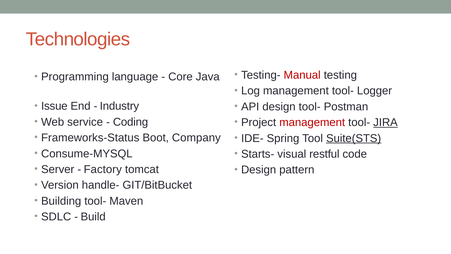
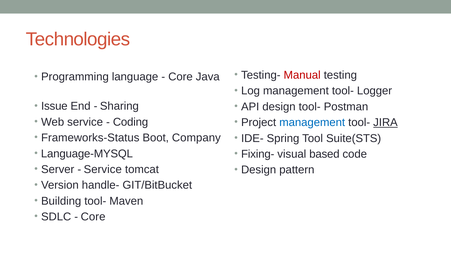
Industry: Industry -> Sharing
management at (312, 122) colour: red -> blue
Suite(STS underline: present -> none
Consume-MYSQL: Consume-MYSQL -> Language-MYSQL
Starts-: Starts- -> Fixing-
restful: restful -> based
Factory at (103, 169): Factory -> Service
Build at (93, 217): Build -> Core
